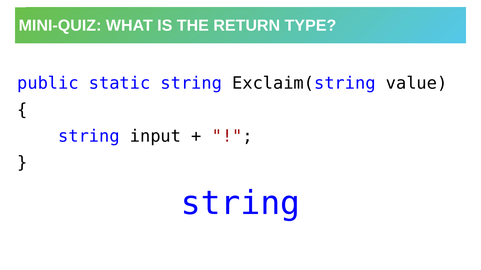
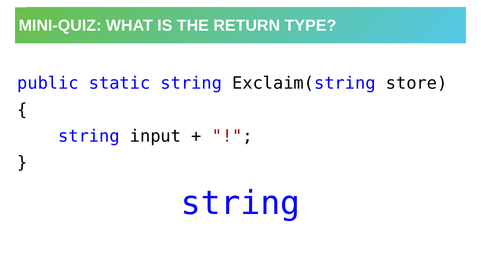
value: value -> store
